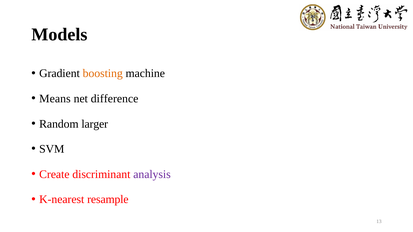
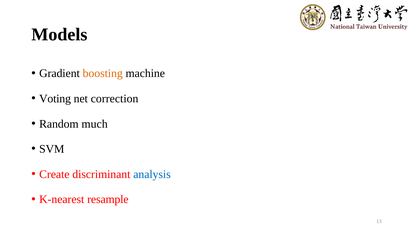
Means: Means -> Voting
difference: difference -> correction
larger: larger -> much
analysis colour: purple -> blue
